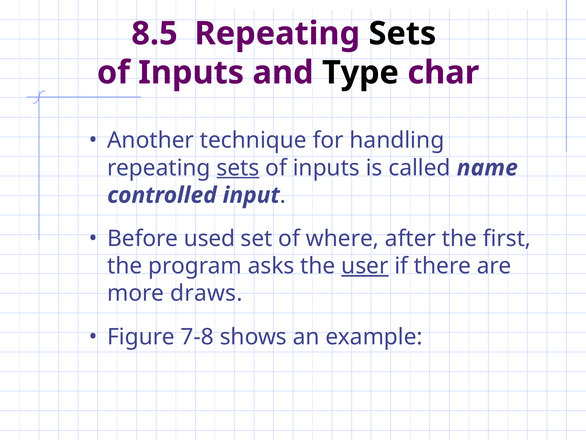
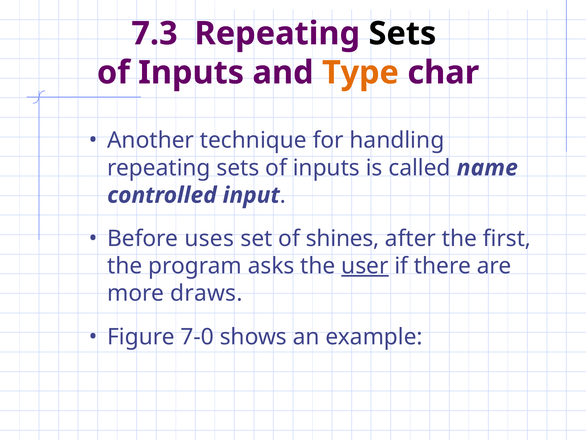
8.5: 8.5 -> 7.3
Type colour: black -> orange
sets at (238, 168) underline: present -> none
used: used -> uses
where: where -> shines
7-8: 7-8 -> 7-0
